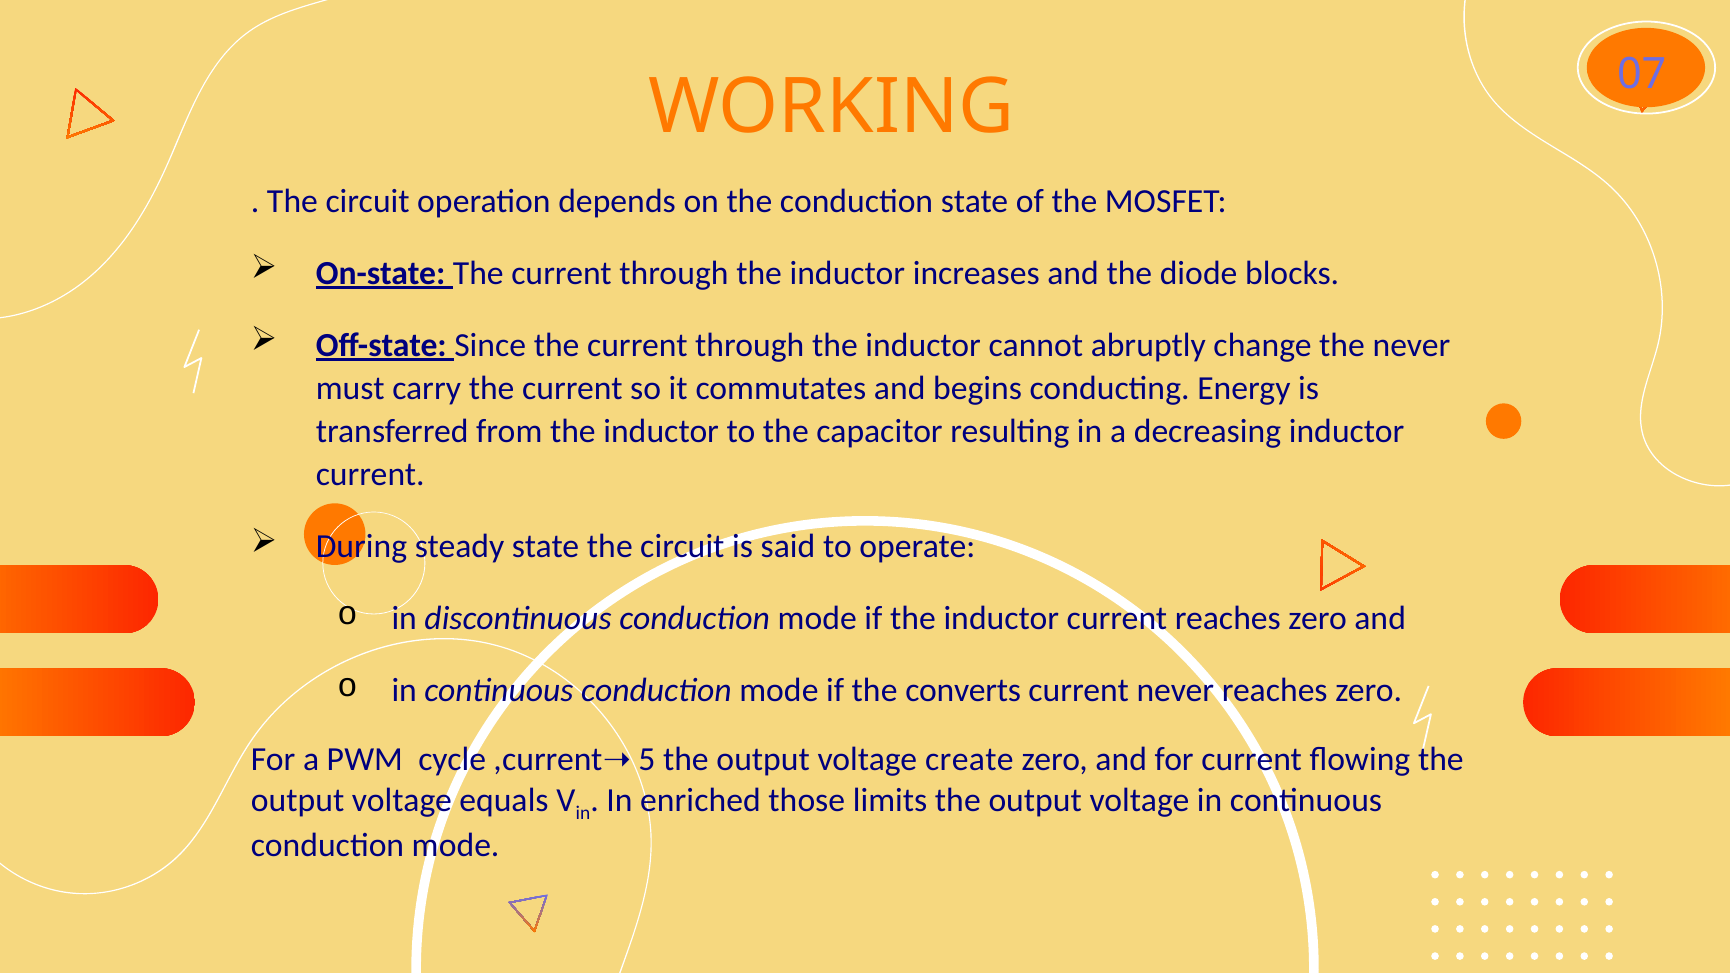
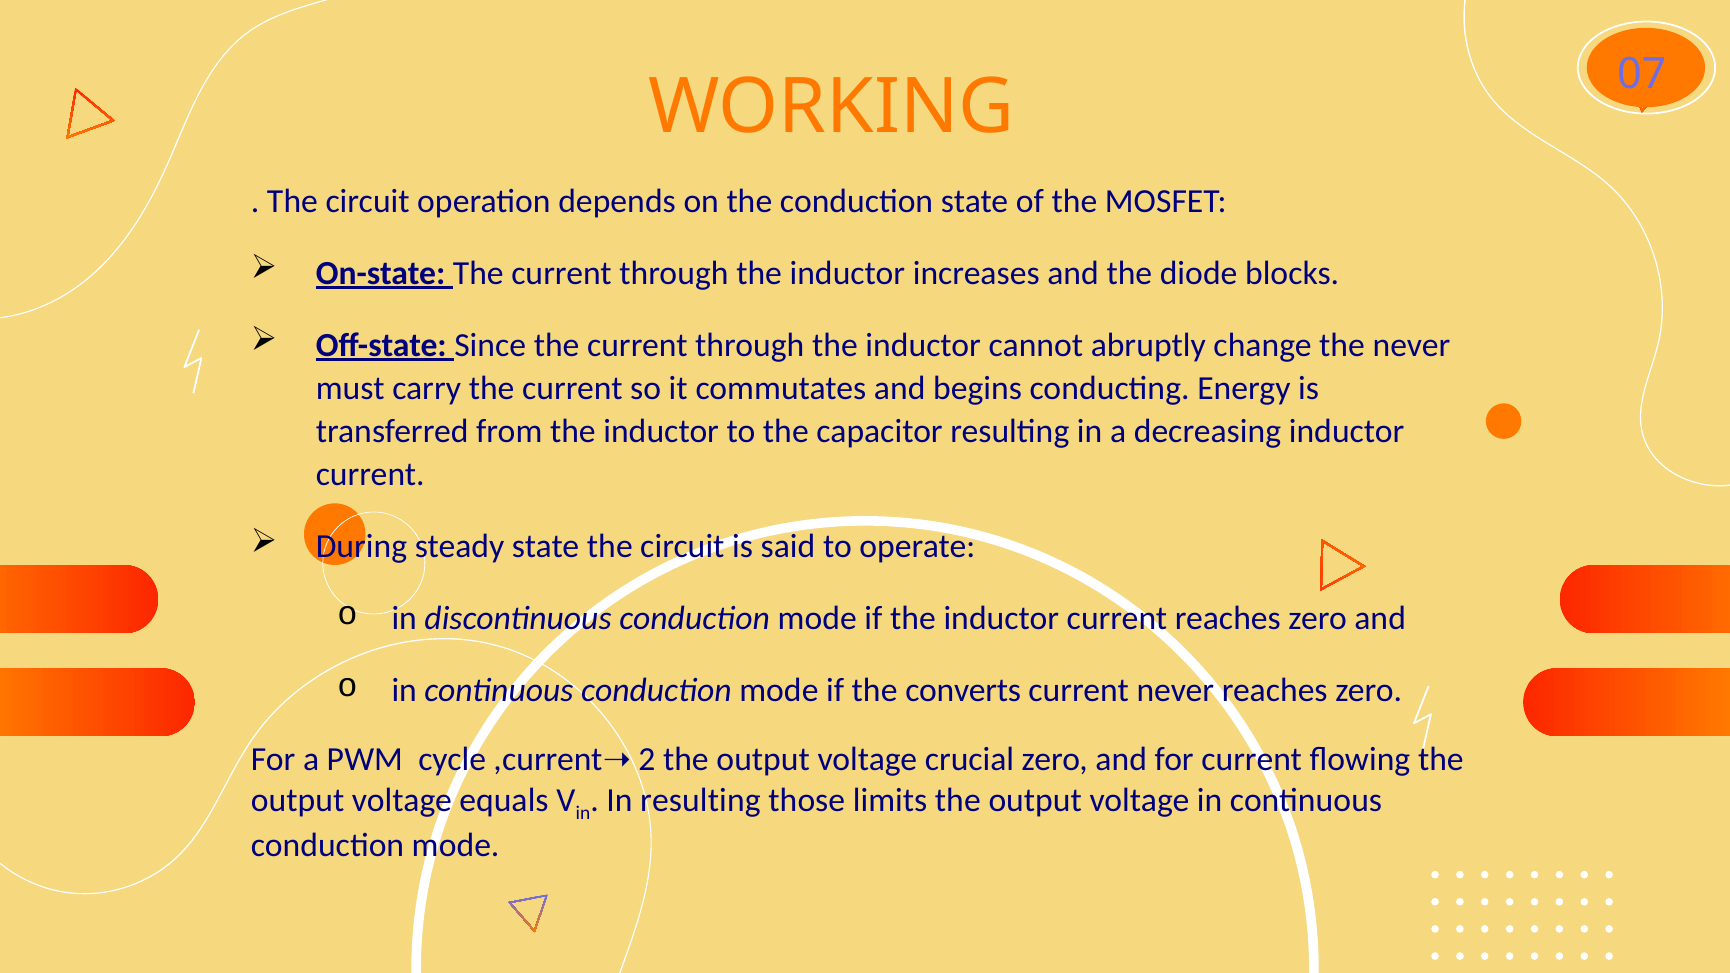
5: 5 -> 2
create: create -> crucial
In enriched: enriched -> resulting
